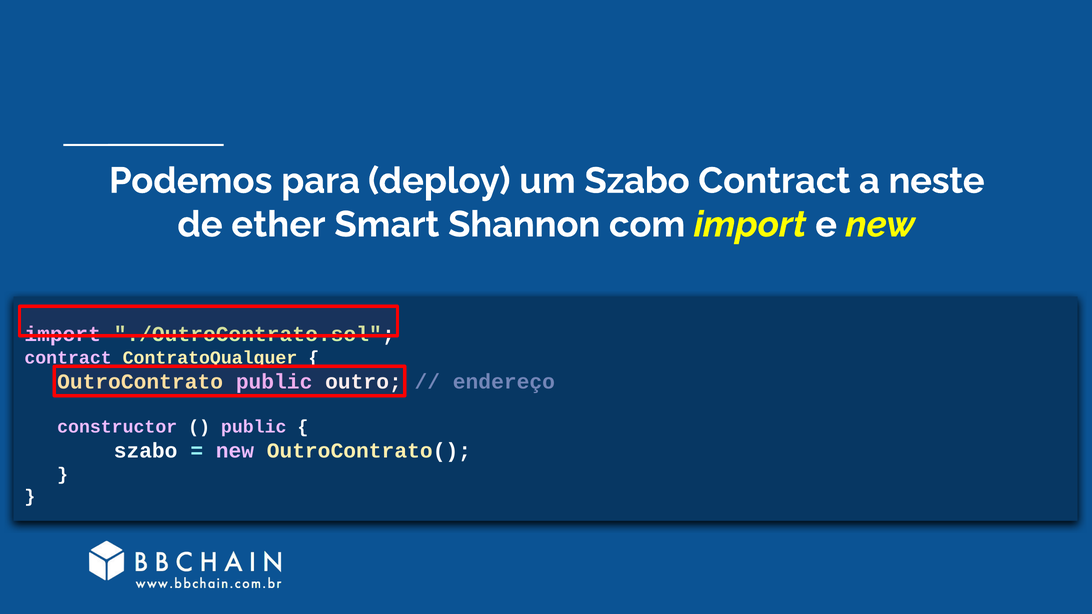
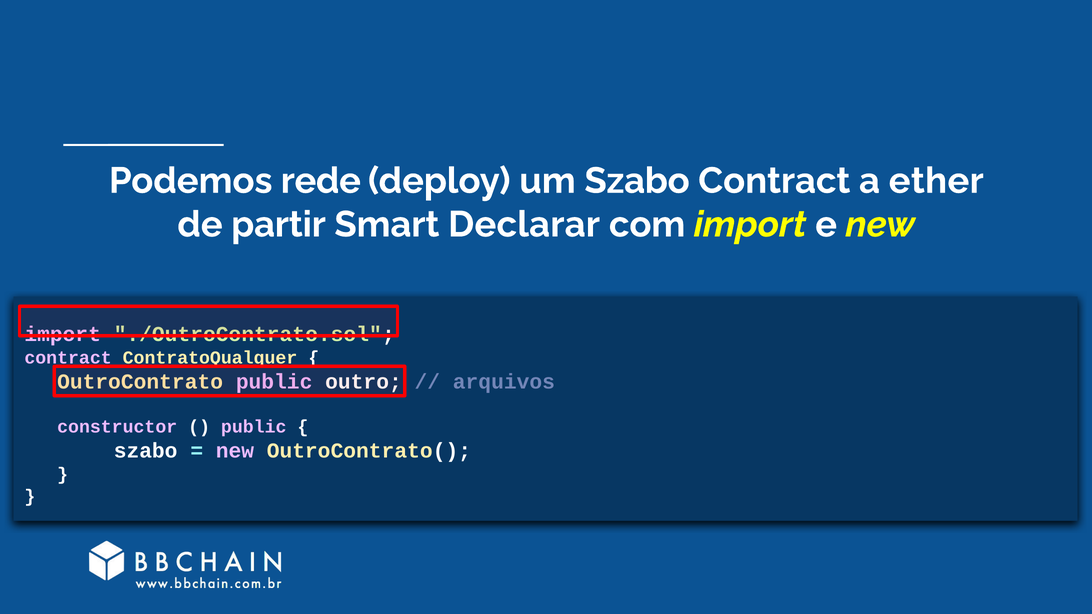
para: para -> rede
neste: neste -> ether
ether: ether -> partir
Shannon: Shannon -> Declarar
endereço: endereço -> arquivos
